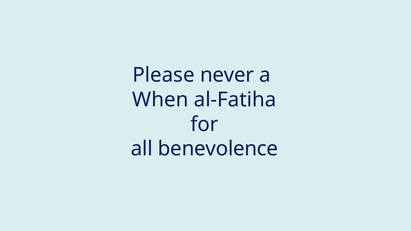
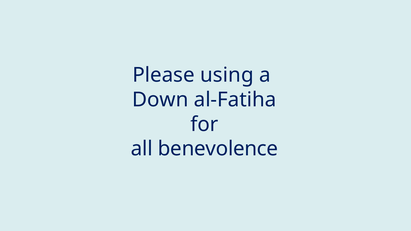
never: never -> using
When: When -> Down
